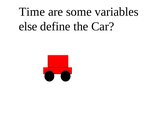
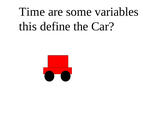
else: else -> this
